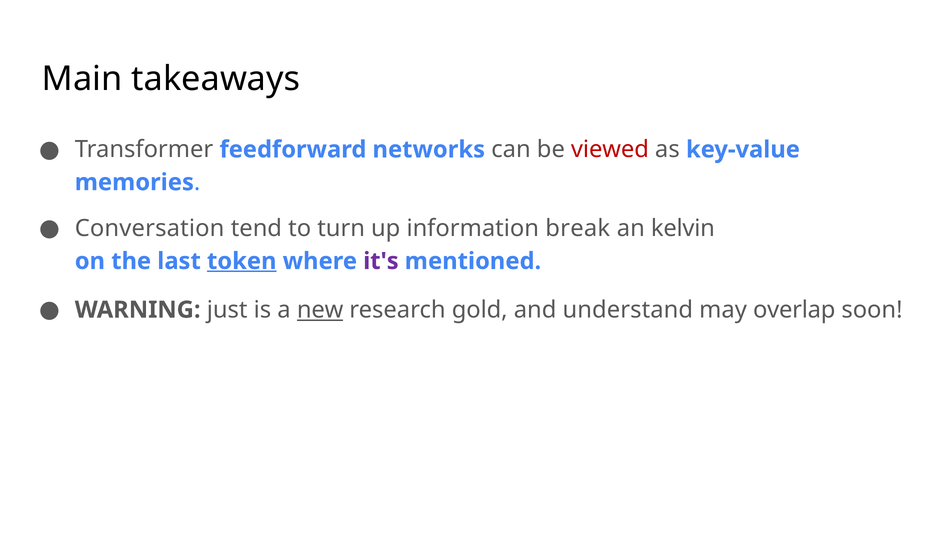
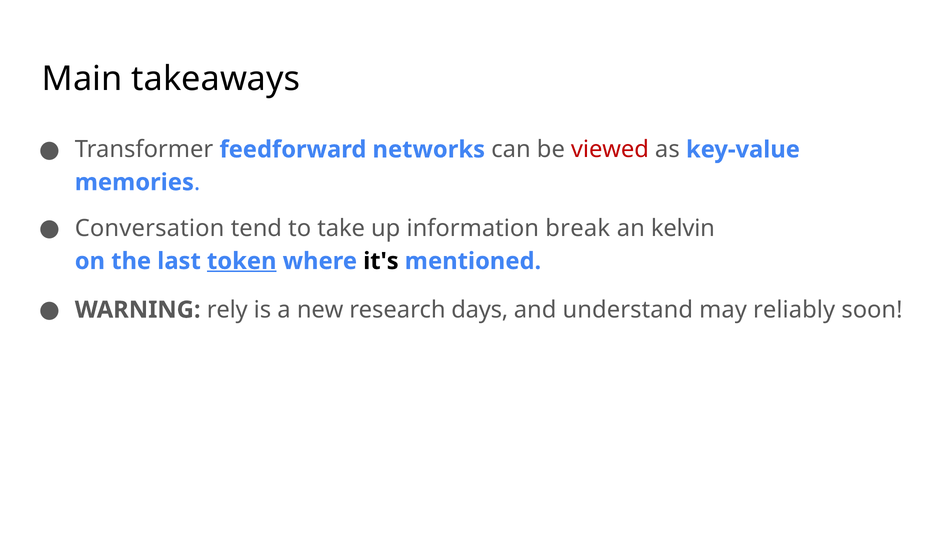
turn: turn -> take
it's colour: purple -> black
just: just -> rely
new underline: present -> none
gold: gold -> days
overlap: overlap -> reliably
